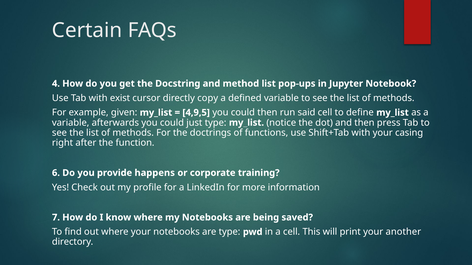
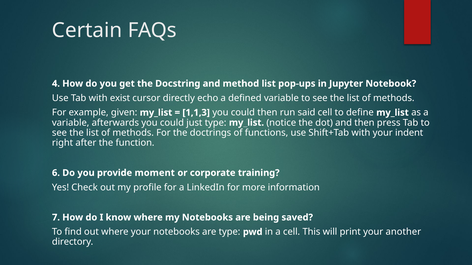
copy: copy -> echo
4,9,5: 4,9,5 -> 1,1,3
casing: casing -> indent
happens: happens -> moment
